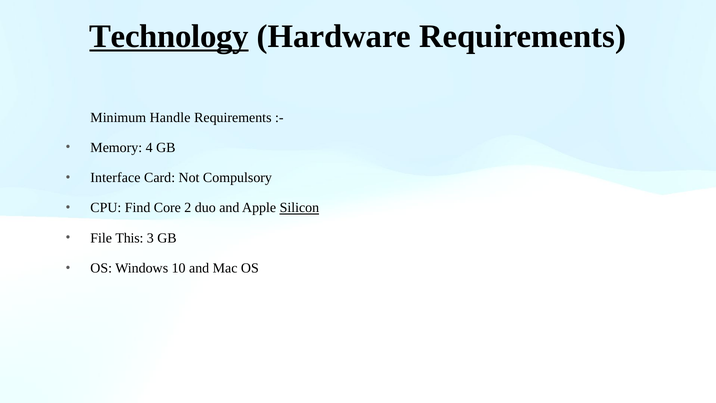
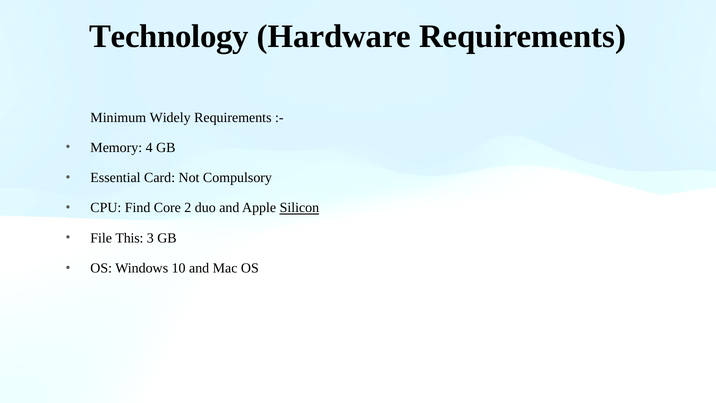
Technology underline: present -> none
Handle: Handle -> Widely
Interface: Interface -> Essential
